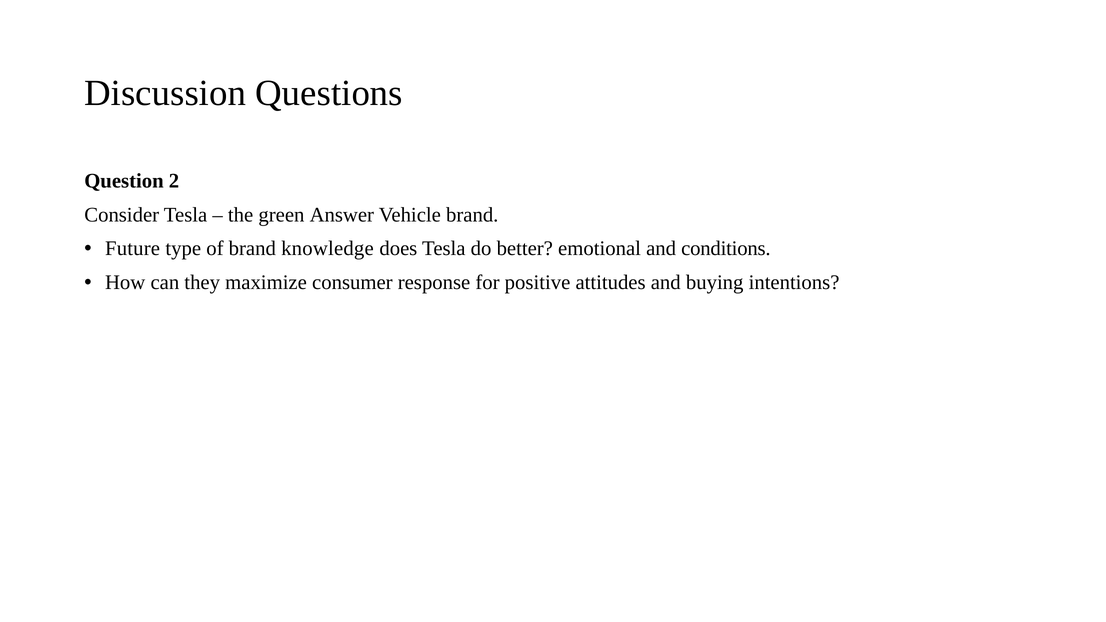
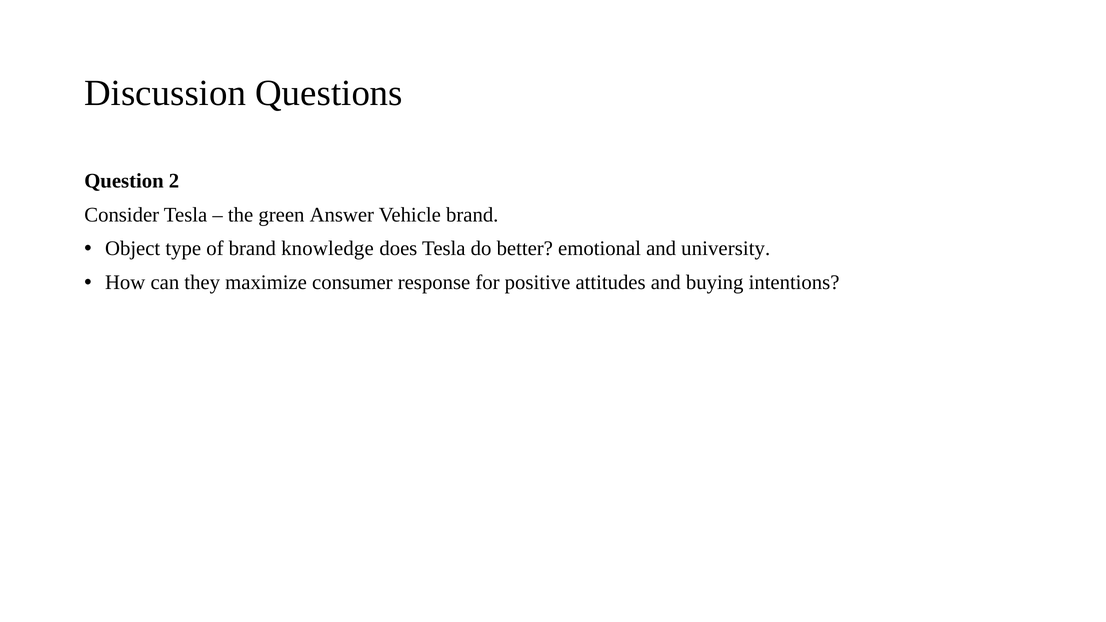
Future: Future -> Object
conditions: conditions -> university
